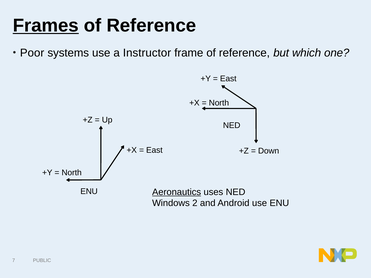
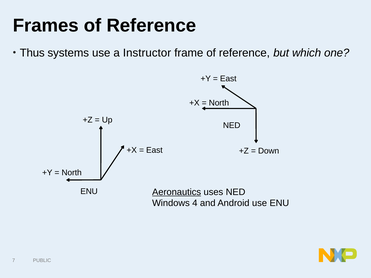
Frames underline: present -> none
Poor: Poor -> Thus
2: 2 -> 4
